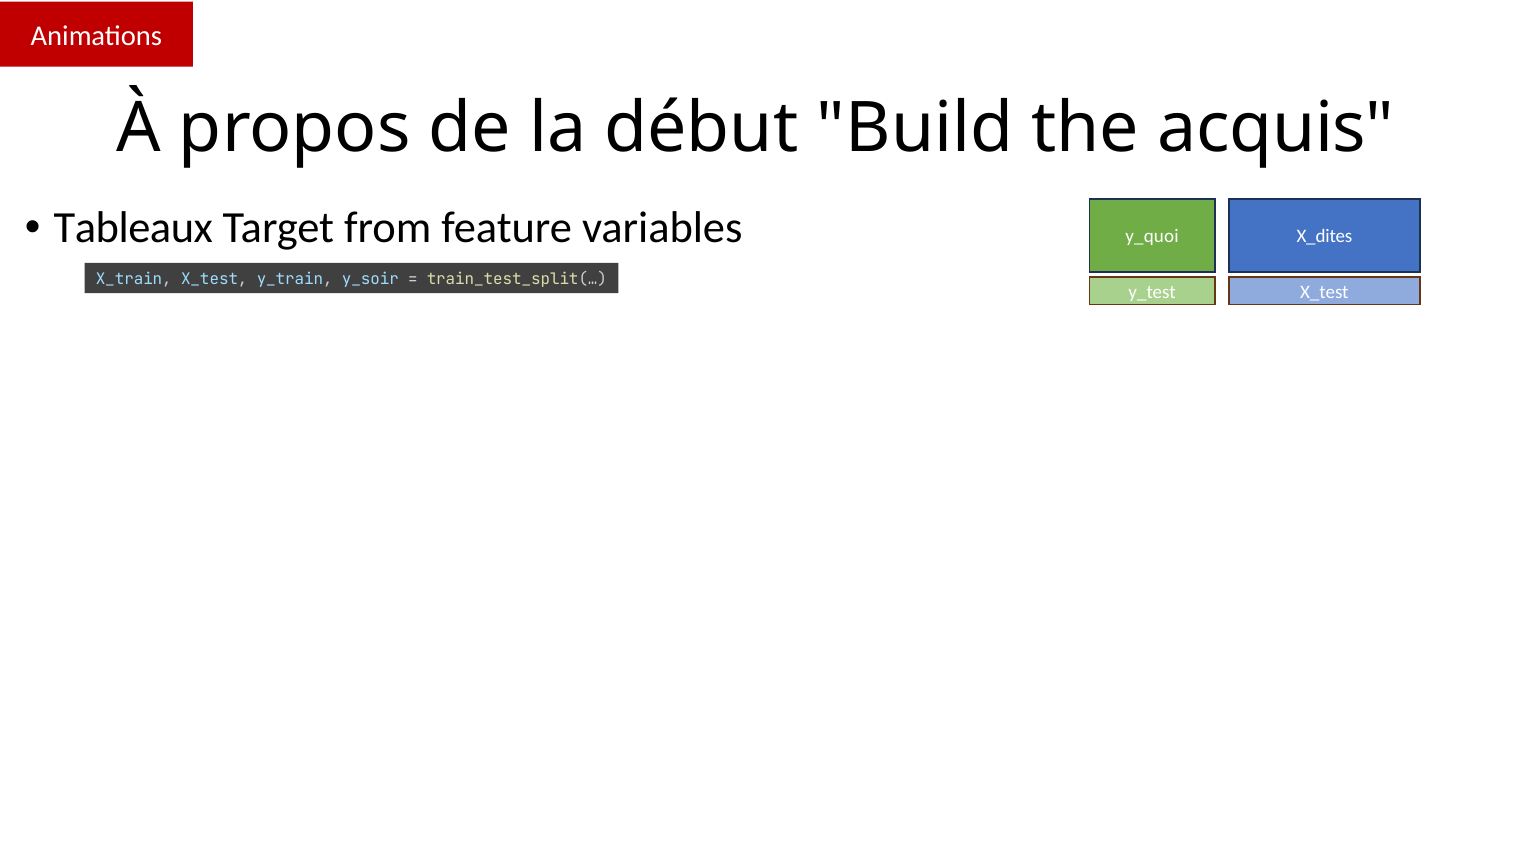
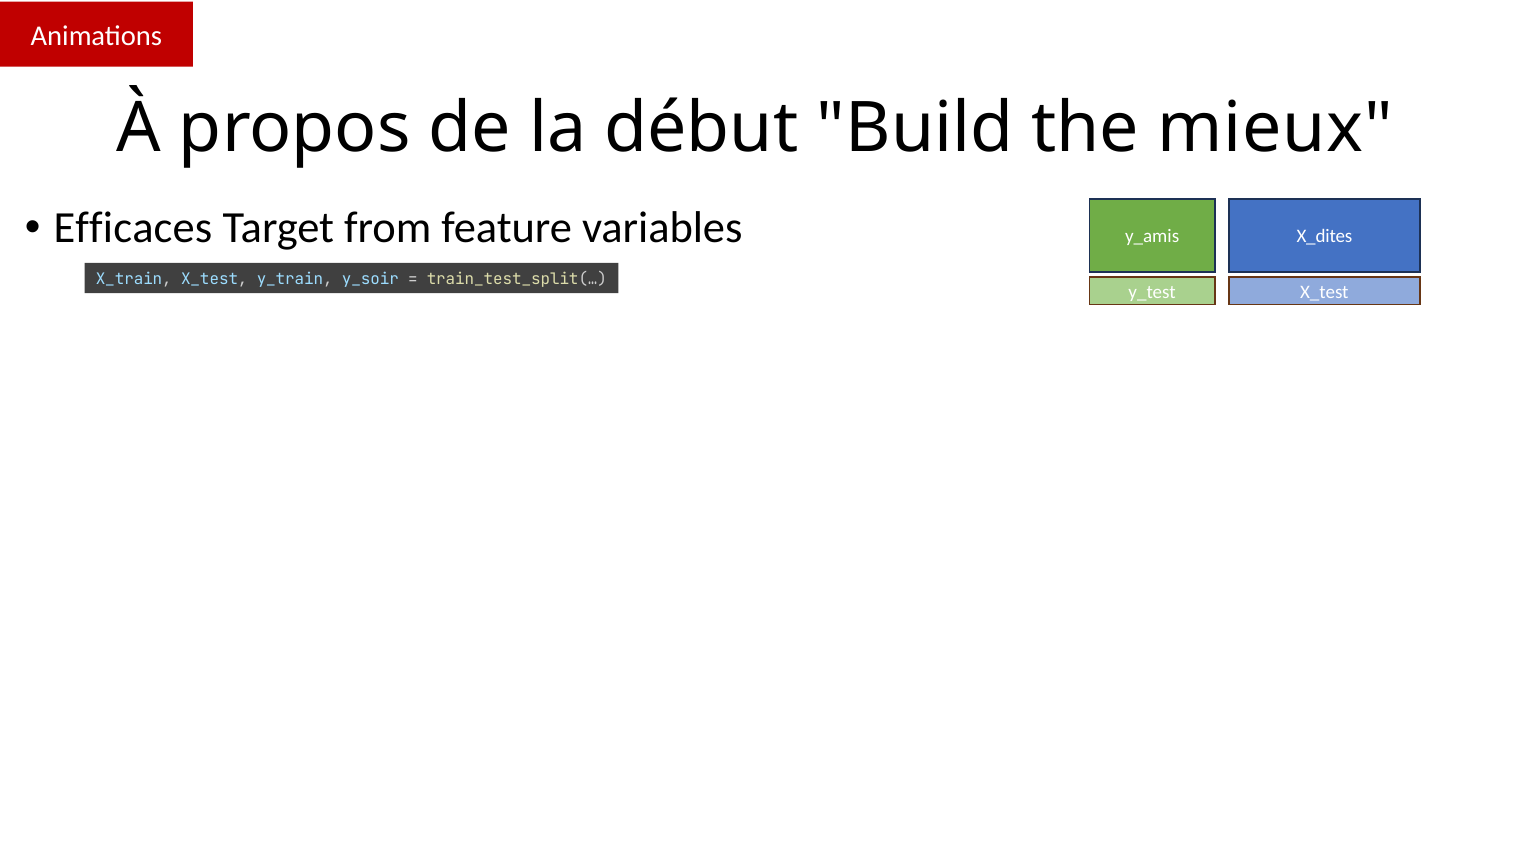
acquis: acquis -> mieux
Tableaux: Tableaux -> Efficaces
y_quoi: y_quoi -> y_amis
